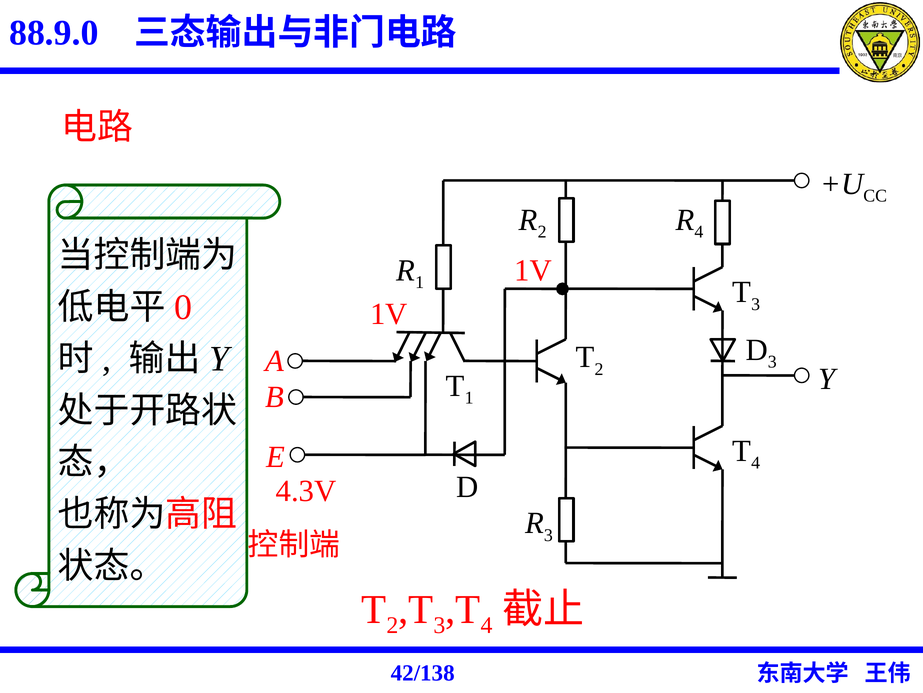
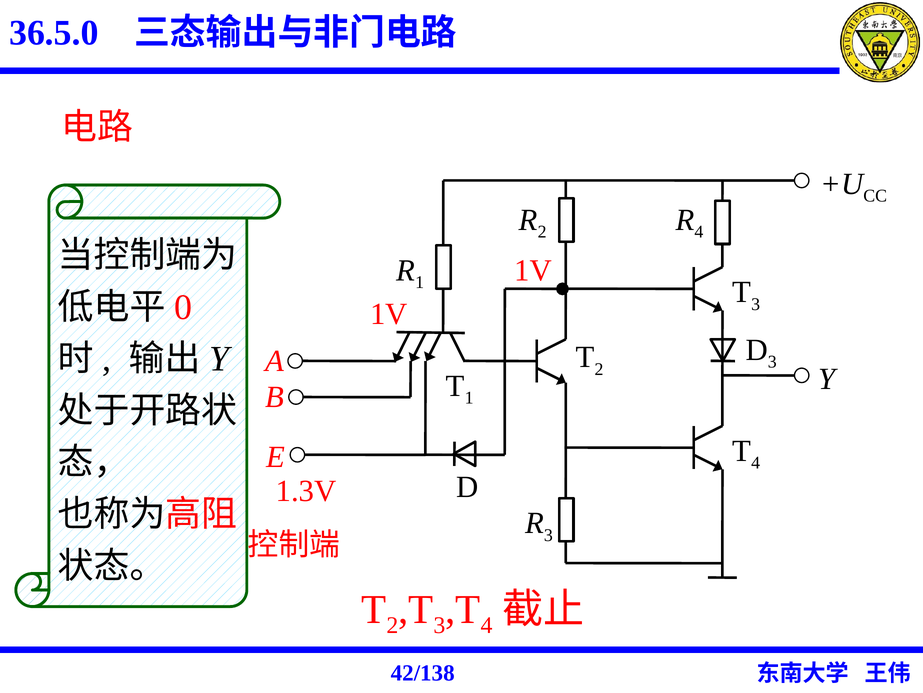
88.9.0: 88.9.0 -> 36.5.0
4.3V: 4.3V -> 1.3V
